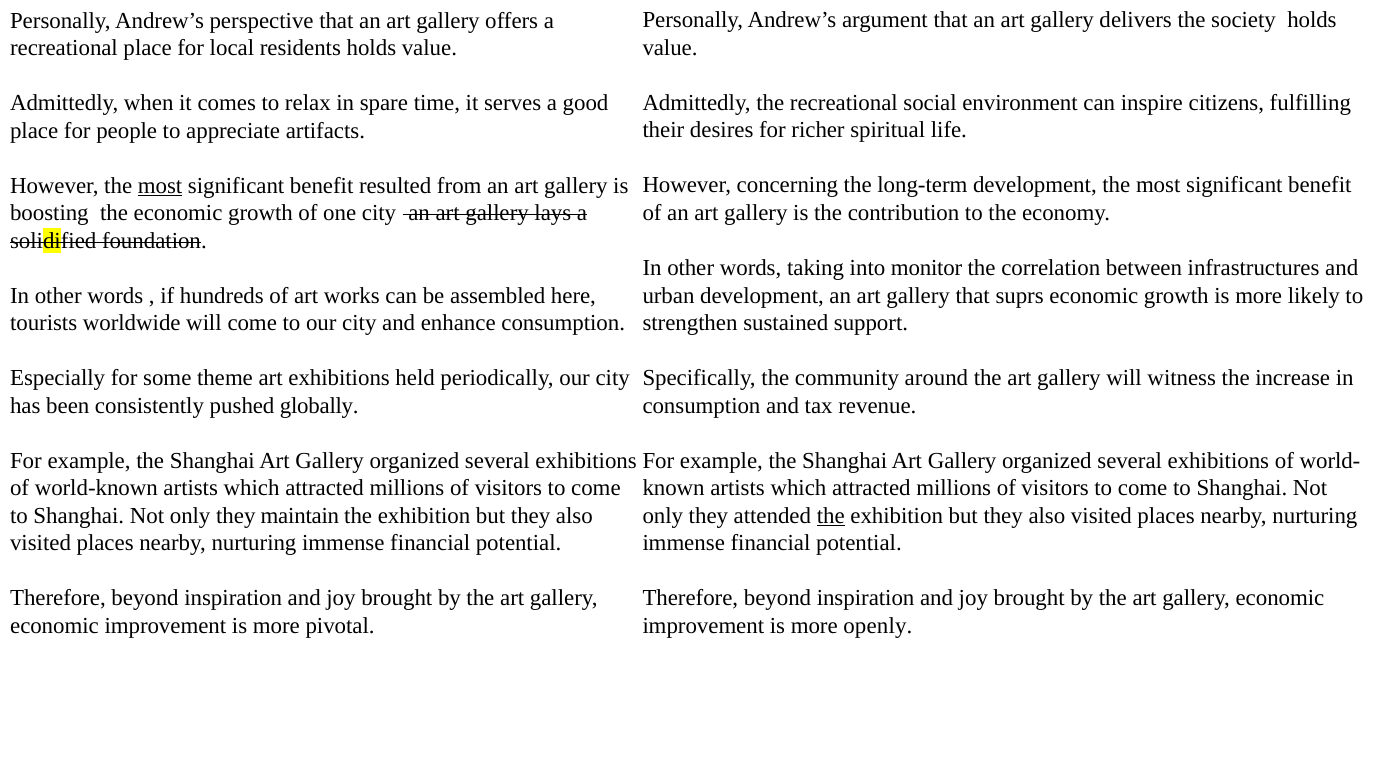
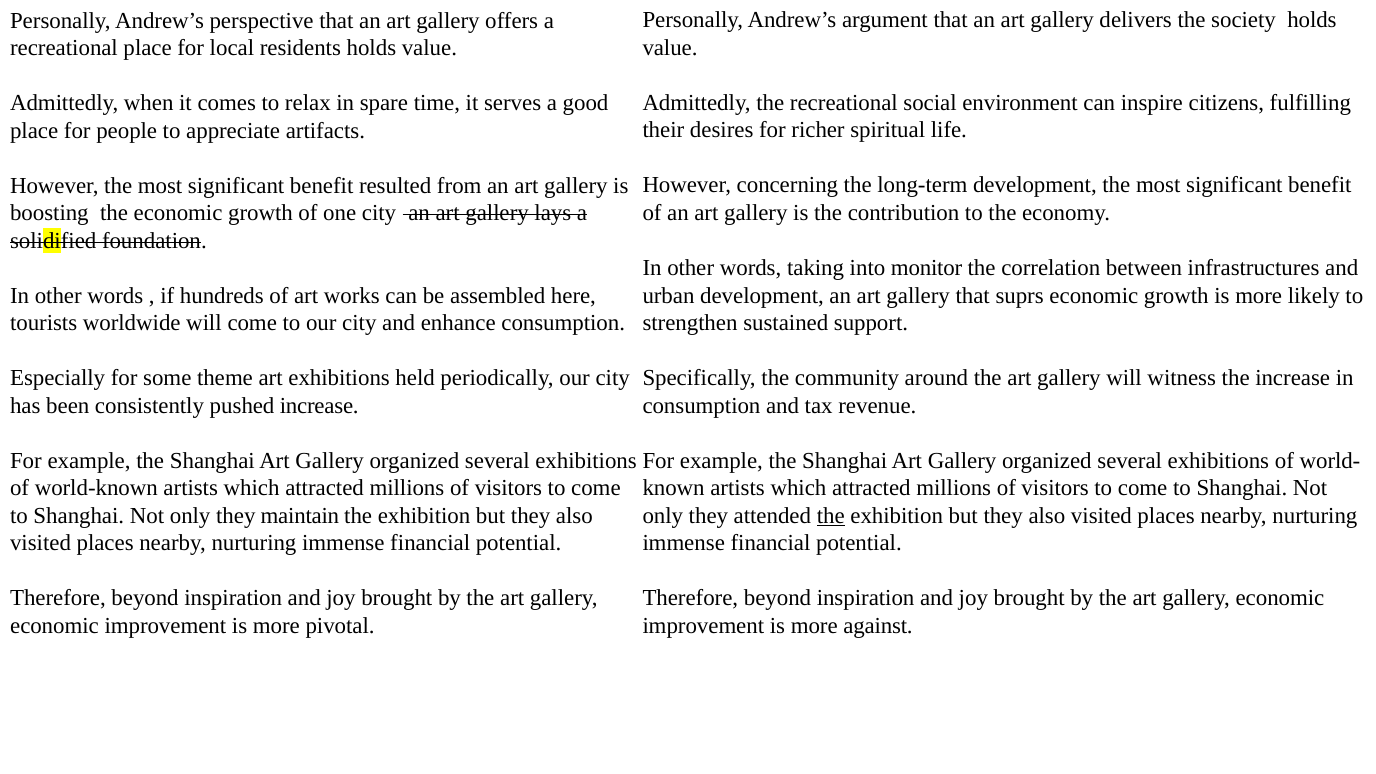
most at (160, 186) underline: present -> none
pushed globally: globally -> increase
openly: openly -> against
